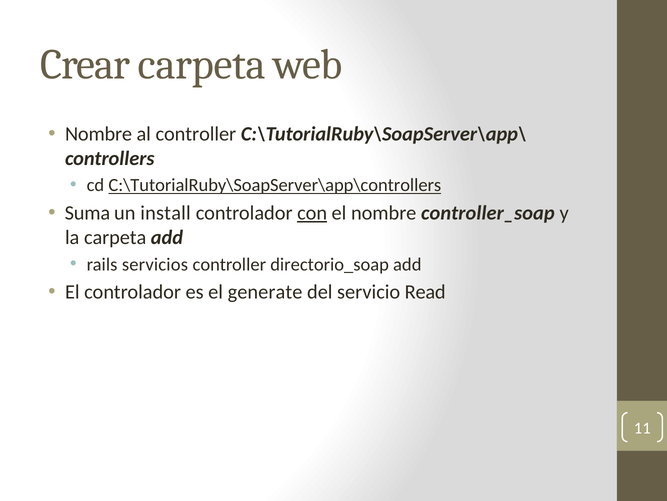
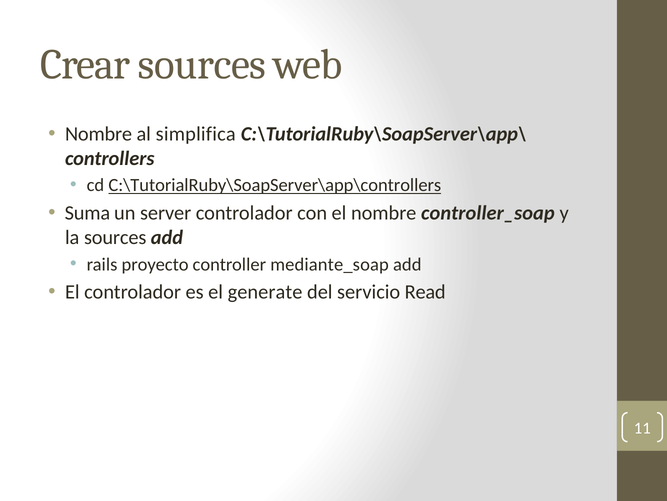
Crear carpeta: carpeta -> sources
al controller: controller -> simplifica
install: install -> server
con underline: present -> none
la carpeta: carpeta -> sources
servicios: servicios -> proyecto
directorio_soap: directorio_soap -> mediante_soap
